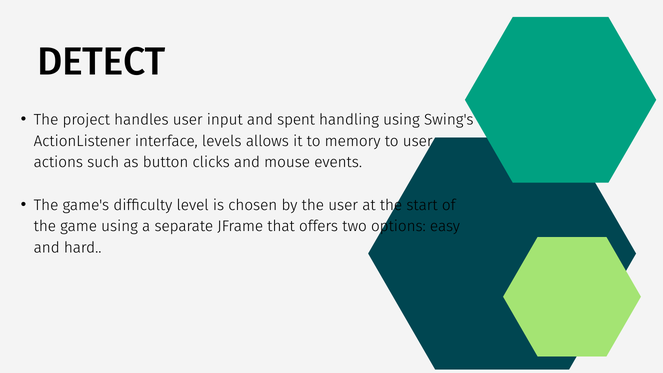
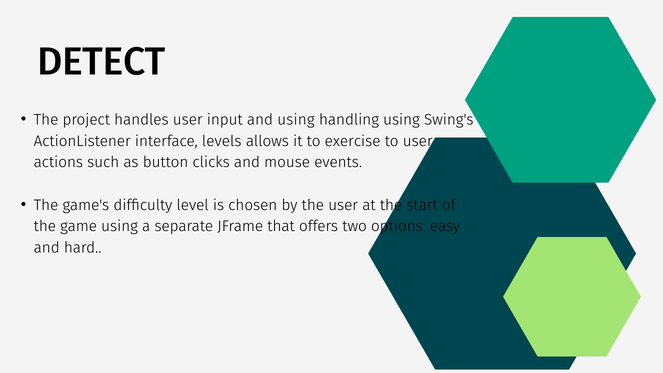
and spent: spent -> using
memory: memory -> exercise
